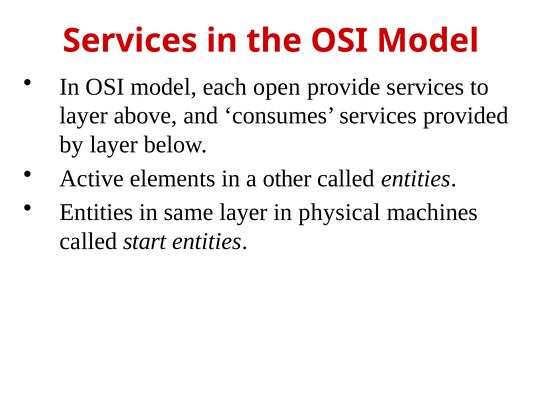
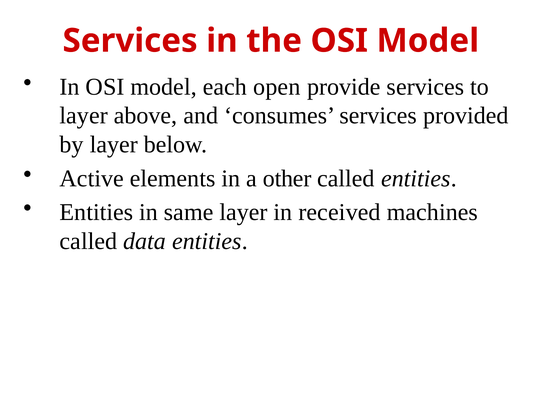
physical: physical -> received
start: start -> data
